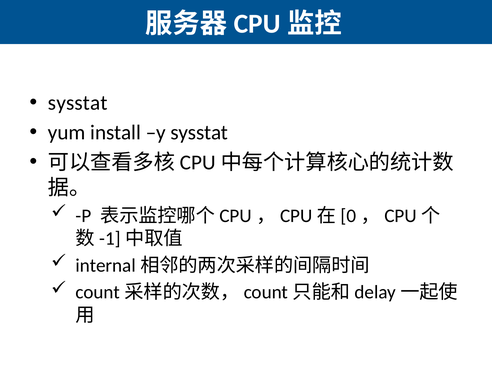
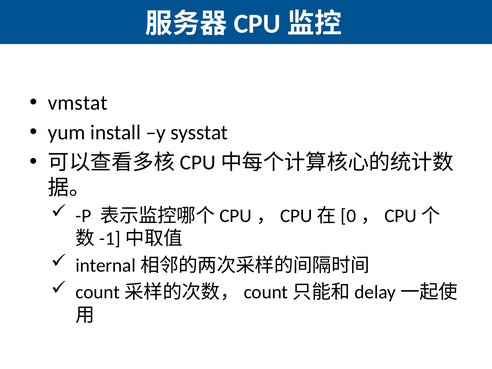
sysstat at (78, 103): sysstat -> vmstat
